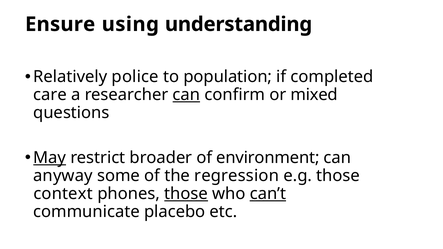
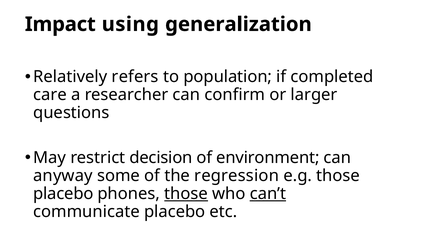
Ensure: Ensure -> Impact
understanding: understanding -> generalization
police: police -> refers
can at (186, 95) underline: present -> none
mixed: mixed -> larger
May underline: present -> none
broader: broader -> decision
context at (63, 194): context -> placebo
